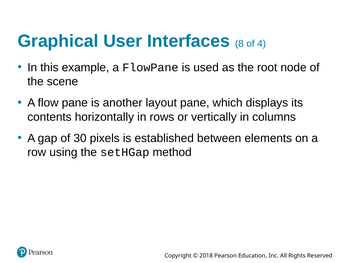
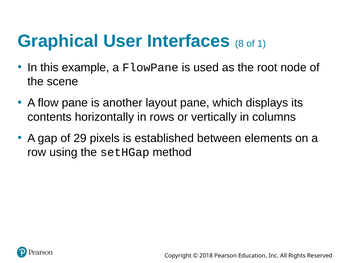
4: 4 -> 1
30: 30 -> 29
